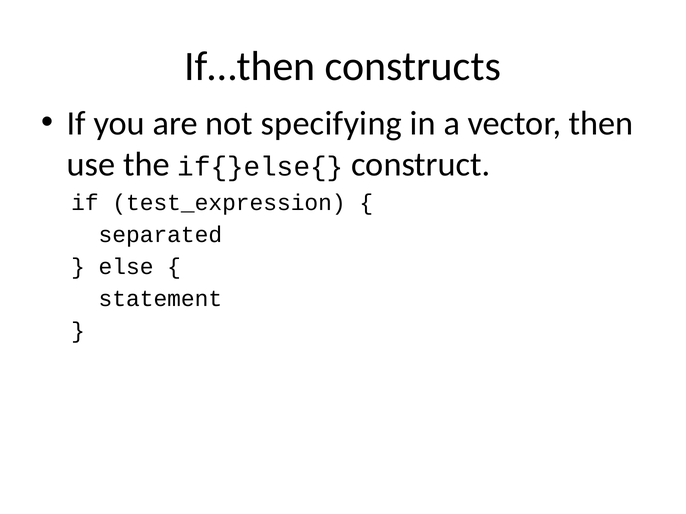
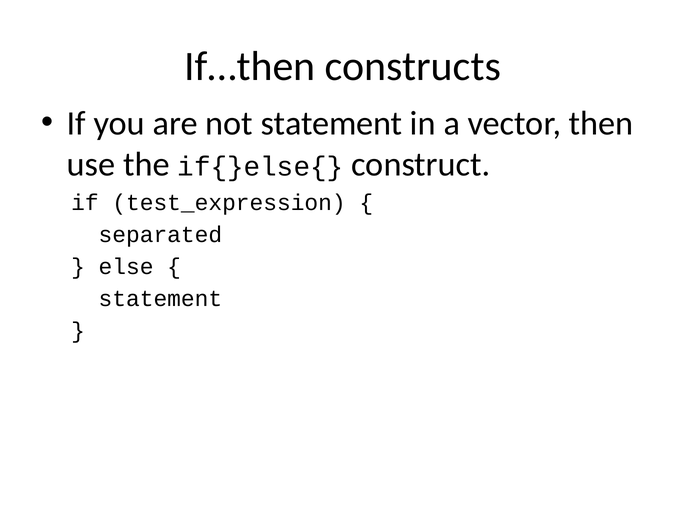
not specifying: specifying -> statement
